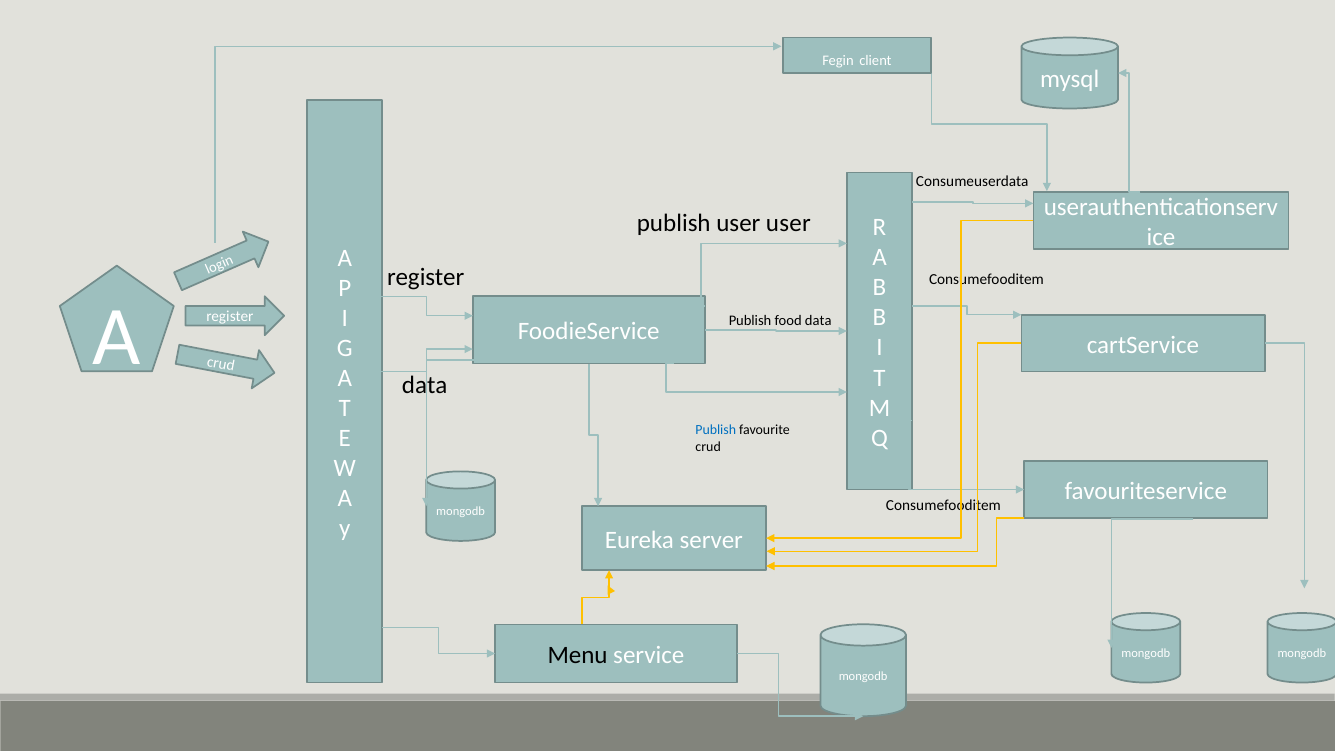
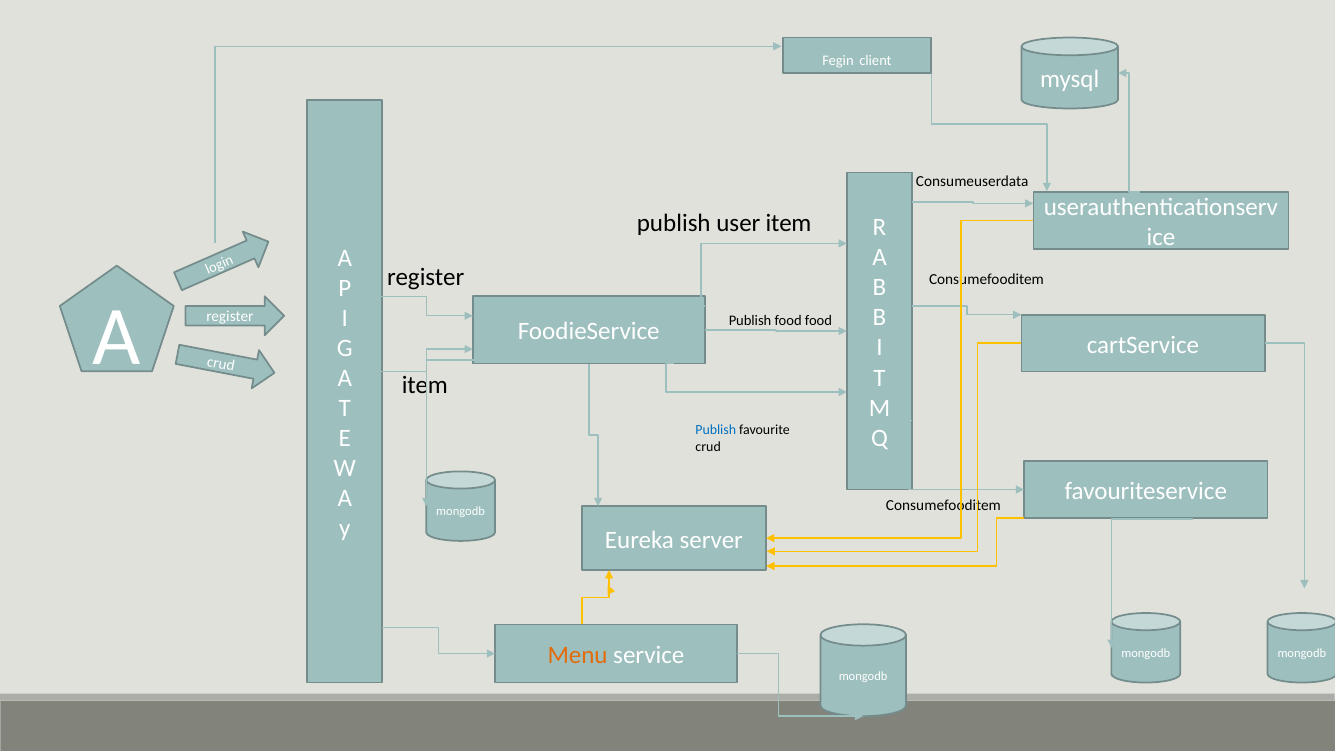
user user: user -> item
food data: data -> food
data at (425, 385): data -> item
Menu colour: black -> orange
